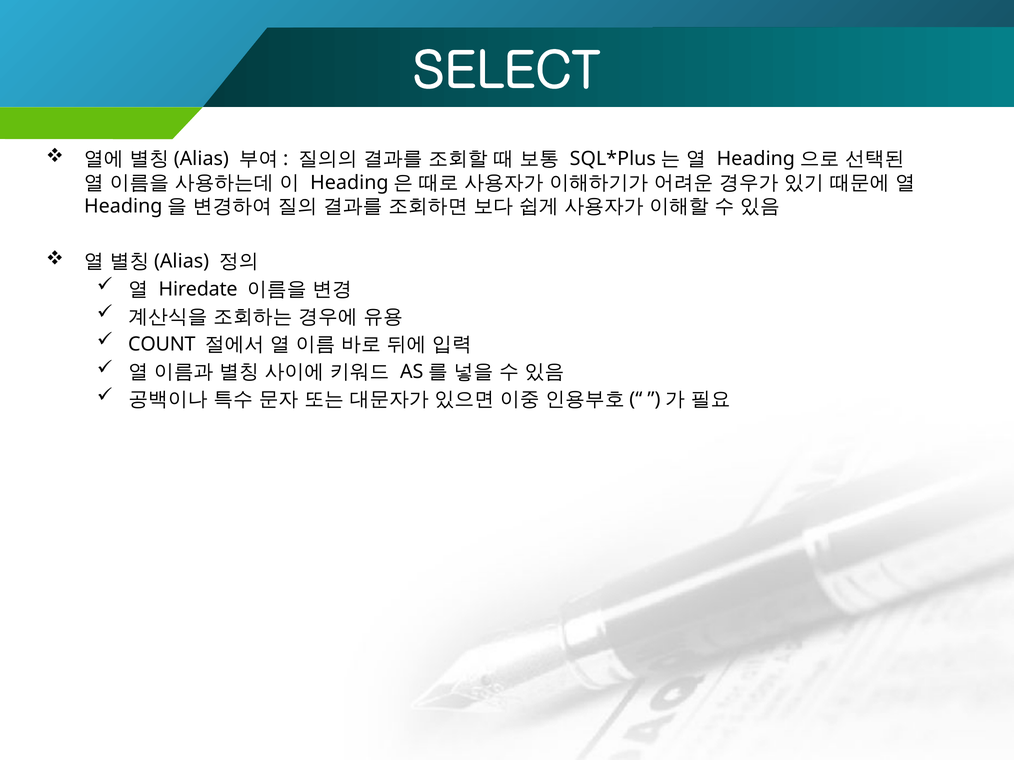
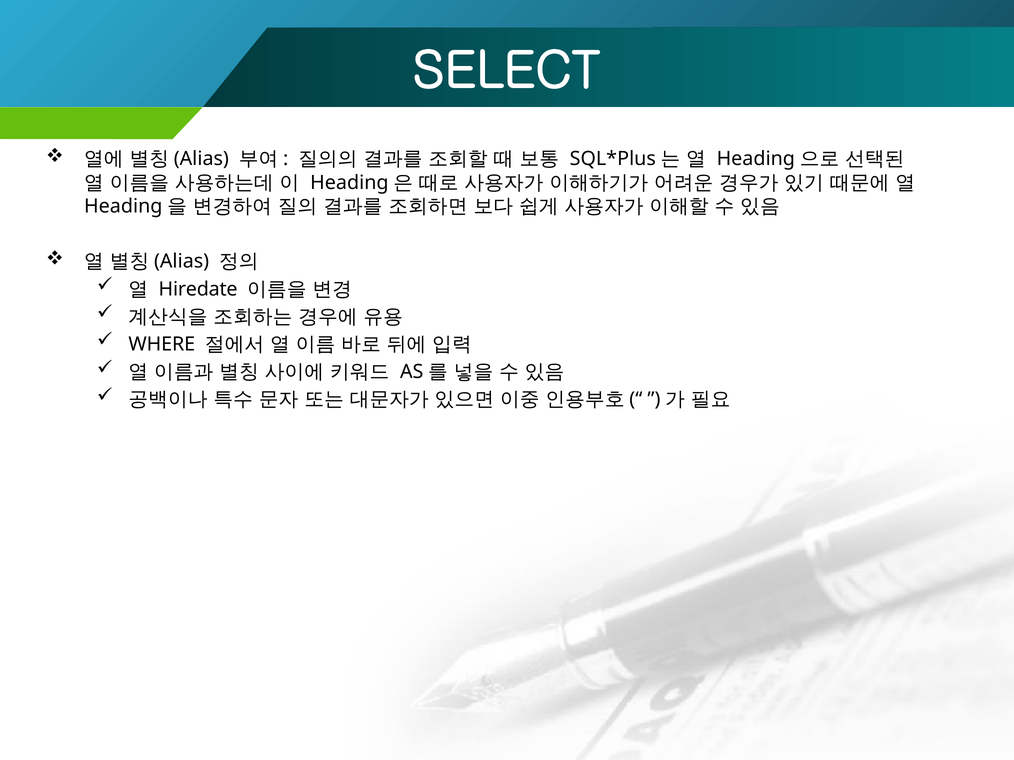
COUNT: COUNT -> WHERE
